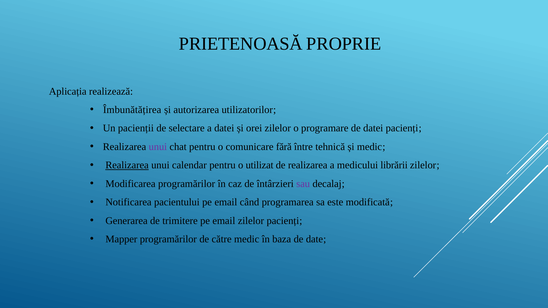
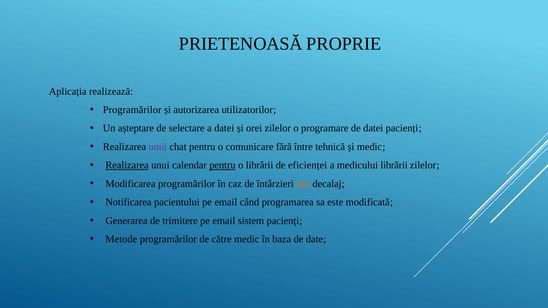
Îmbunătățirea at (132, 110): Îmbunătățirea -> Programărilor
pacienții: pacienții -> așteptare
pentru at (222, 165) underline: none -> present
o utilizat: utilizat -> librării
de realizarea: realizarea -> eficienței
sau colour: purple -> orange
email zilelor: zilelor -> sistem
Mapper: Mapper -> Metode
